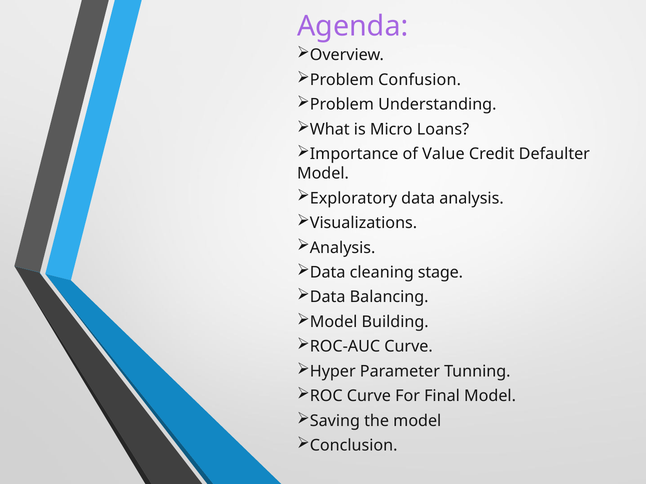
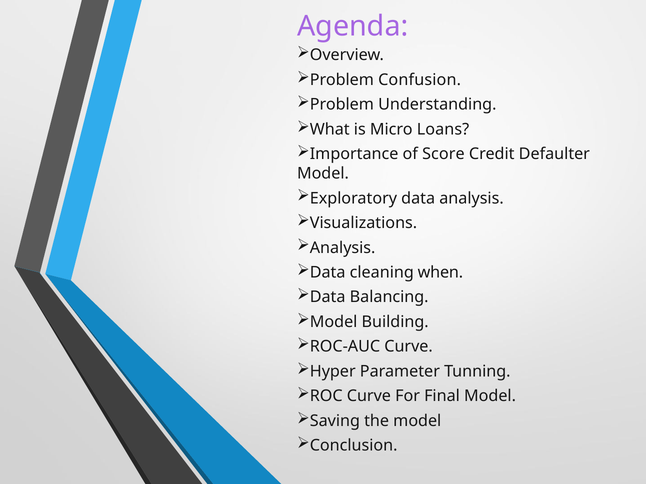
Value: Value -> Score
stage: stage -> when
